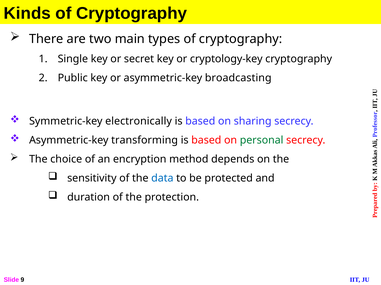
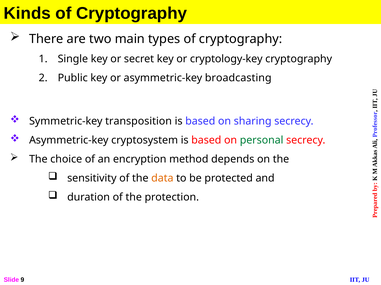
electronically: electronically -> transposition
transforming: transforming -> cryptosystem
data colour: blue -> orange
